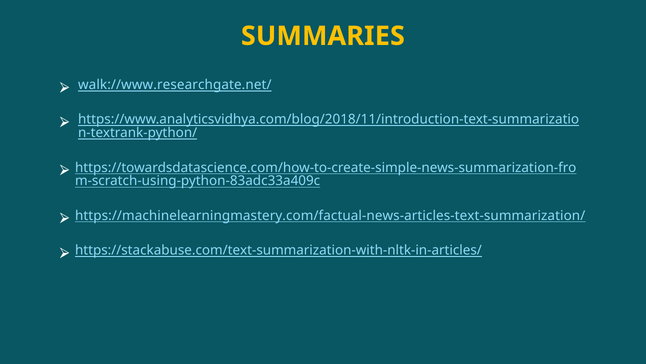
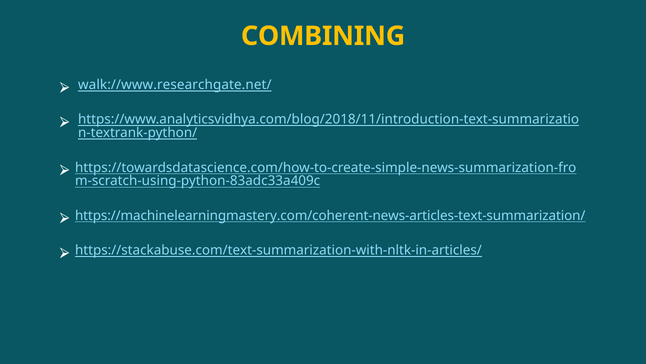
SUMMARIES: SUMMARIES -> COMBINING
https://machinelearningmastery.com/factual-news-articles-text-summarization/: https://machinelearningmastery.com/factual-news-articles-text-summarization/ -> https://machinelearningmastery.com/coherent-news-articles-text-summarization/
